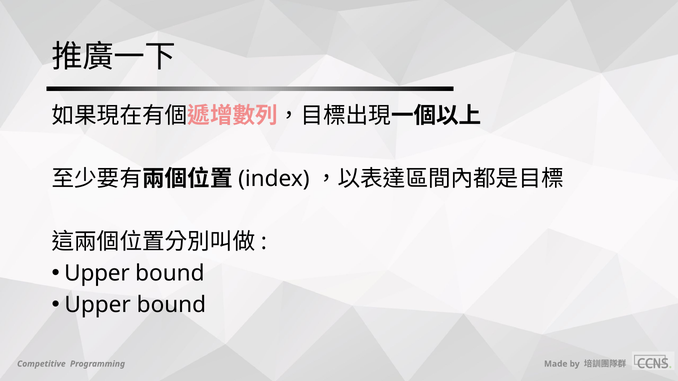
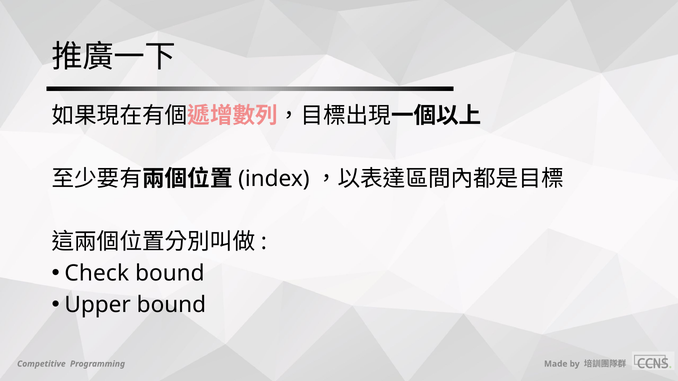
Upper at (97, 274): Upper -> Check
